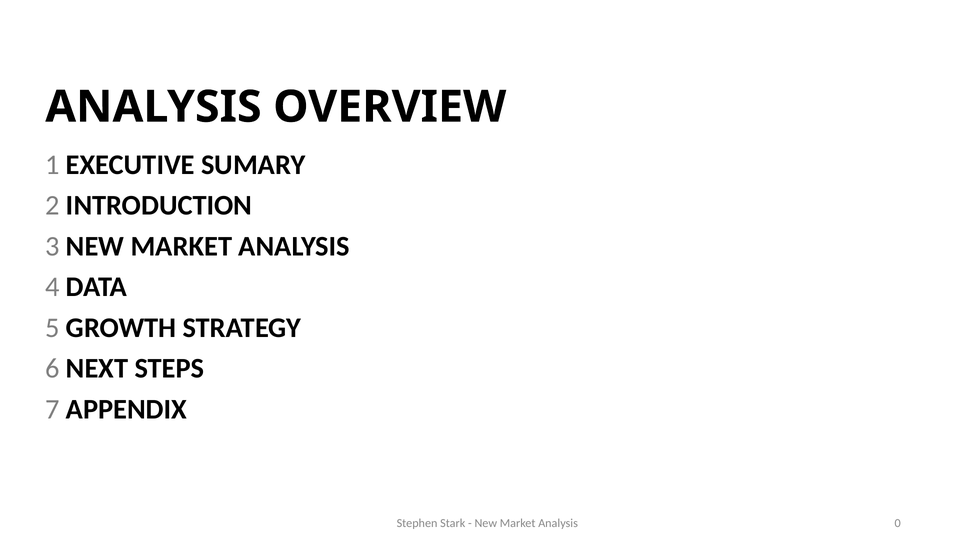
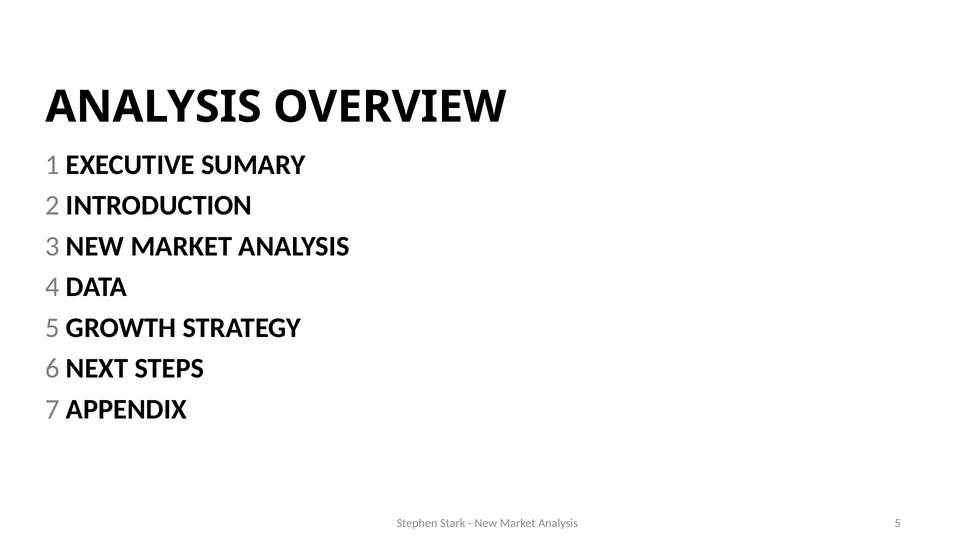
Analysis 0: 0 -> 5
